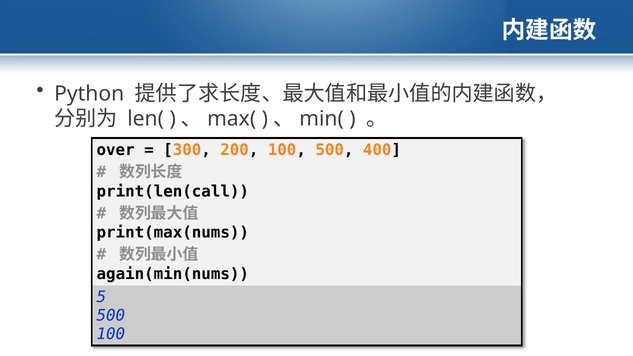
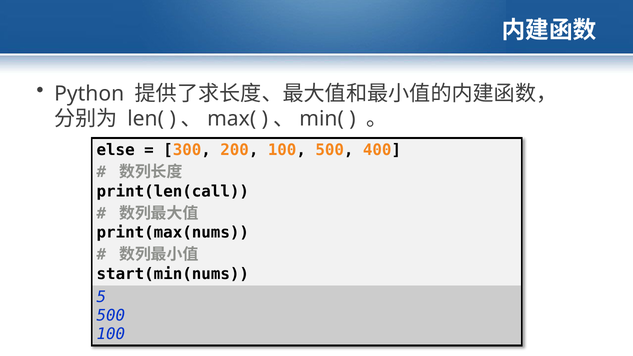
over: over -> else
again(min(nums: again(min(nums -> start(min(nums
